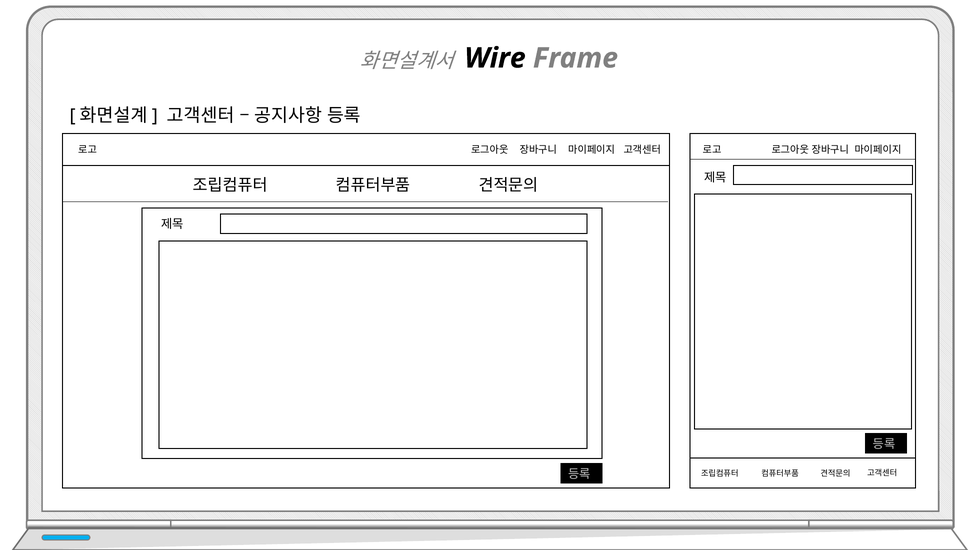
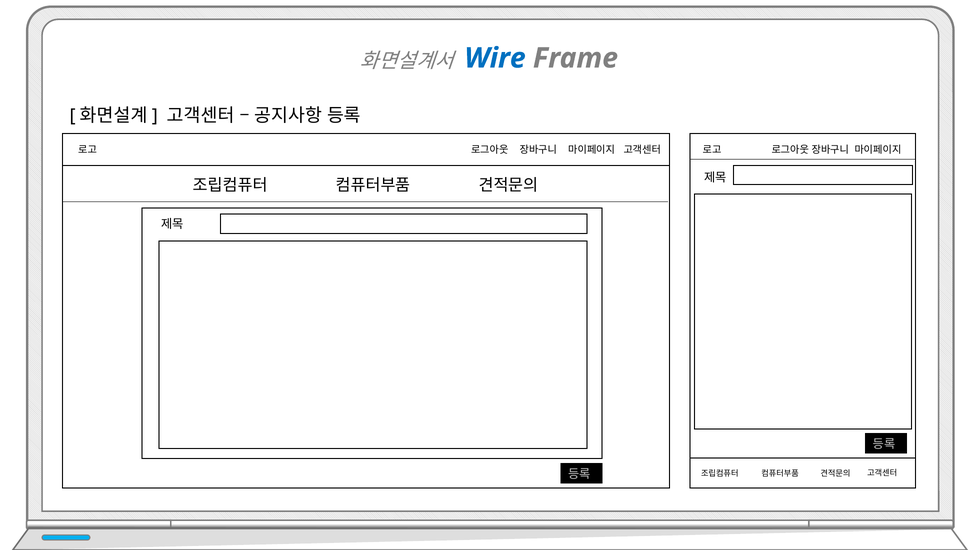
Wire colour: black -> blue
